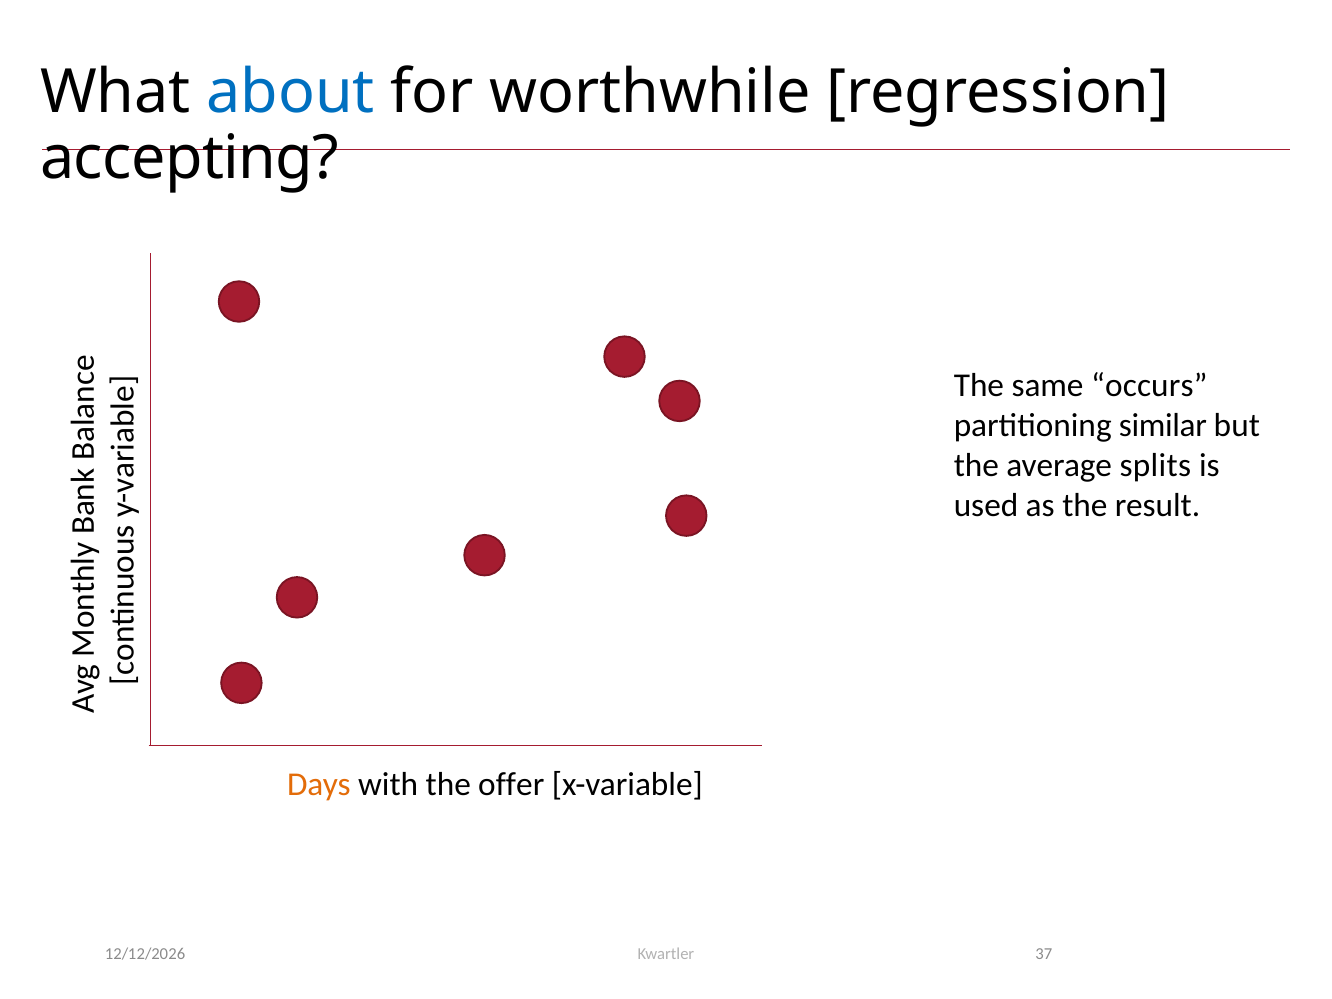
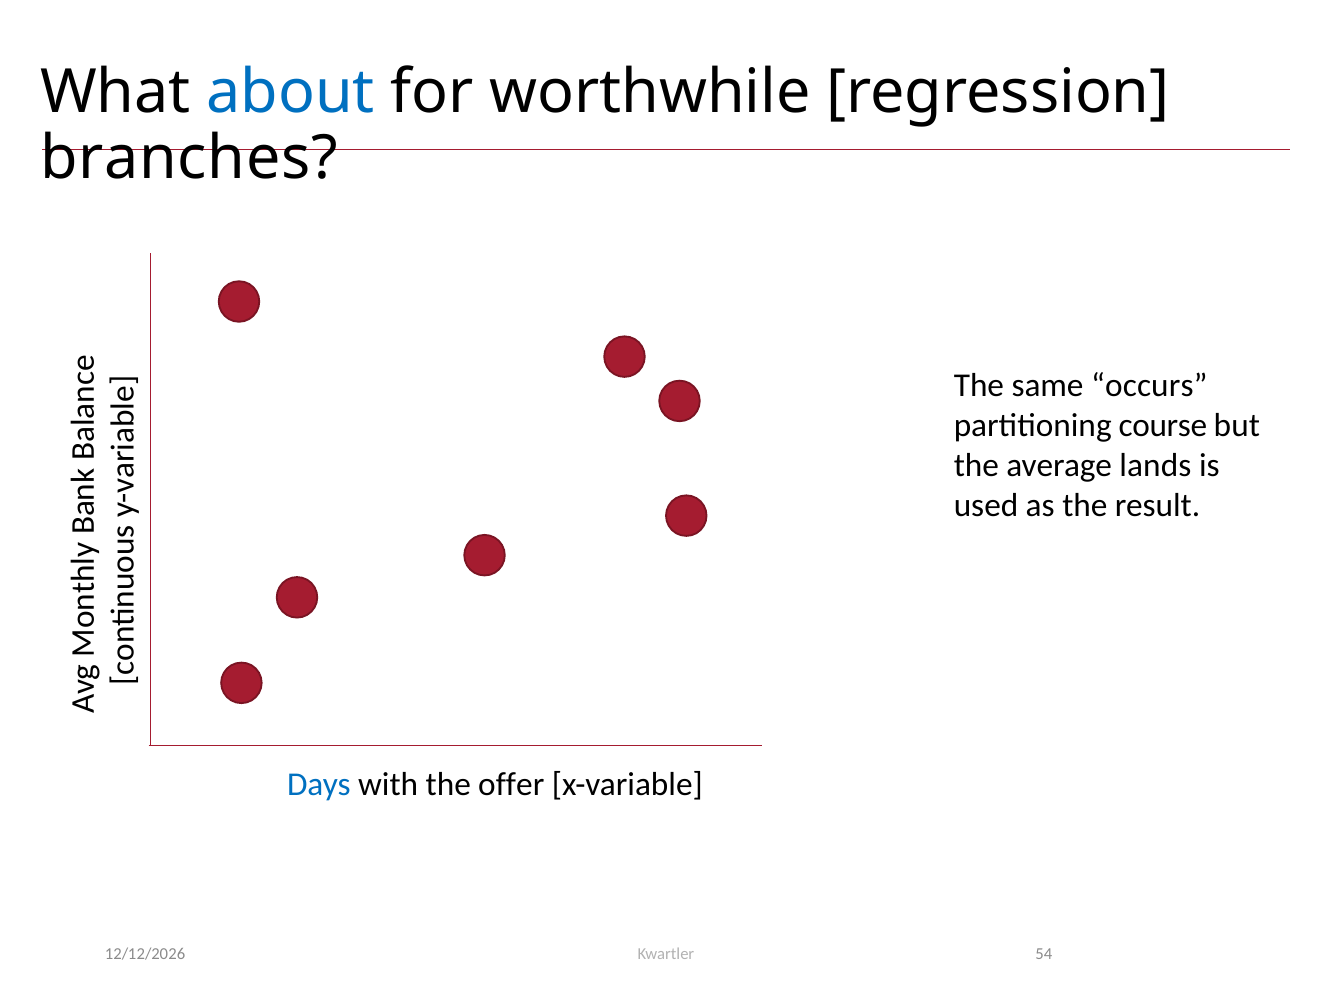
accepting: accepting -> branches
similar: similar -> course
splits: splits -> lands
Days colour: orange -> blue
37: 37 -> 54
